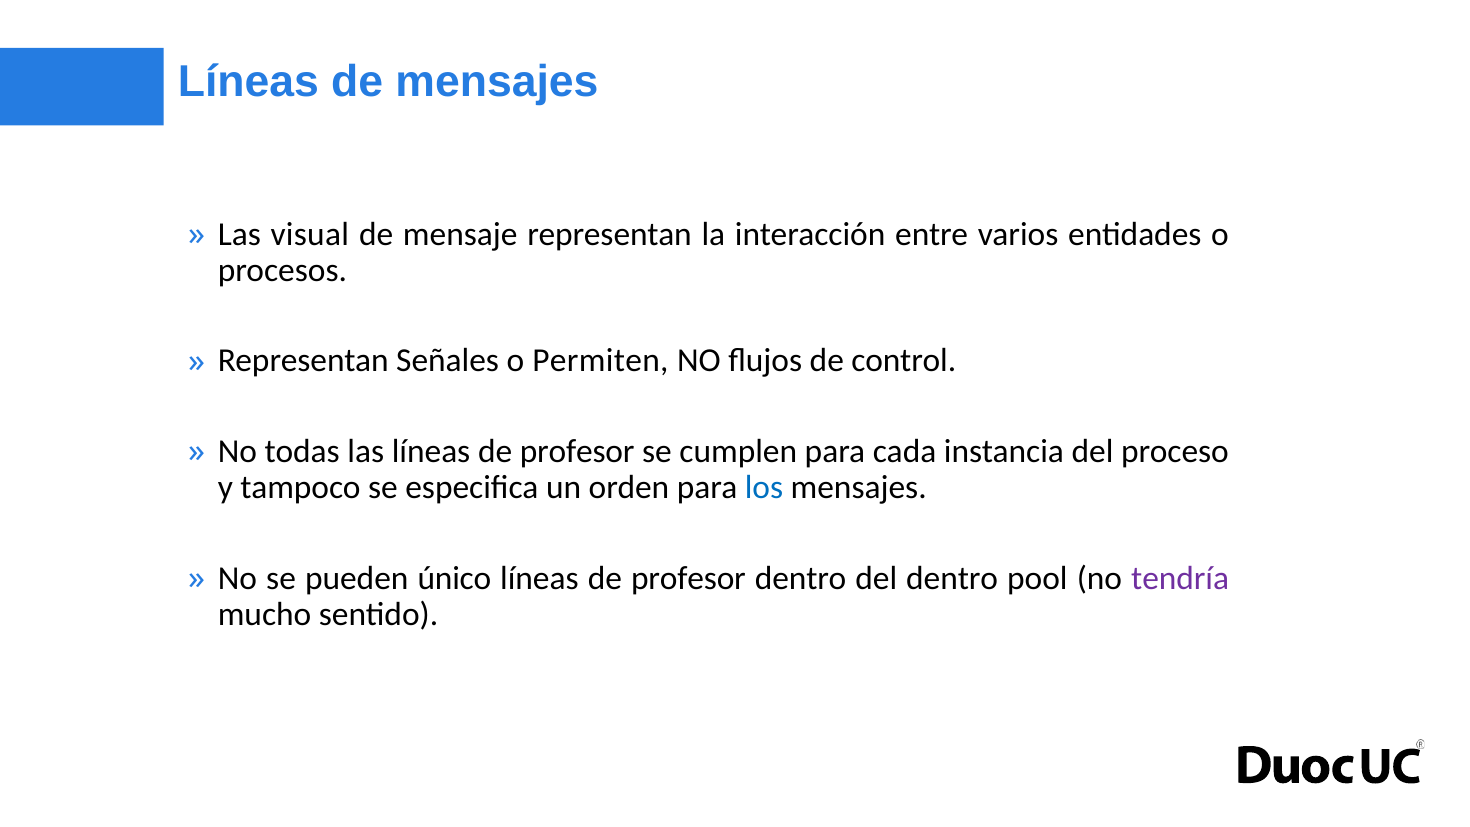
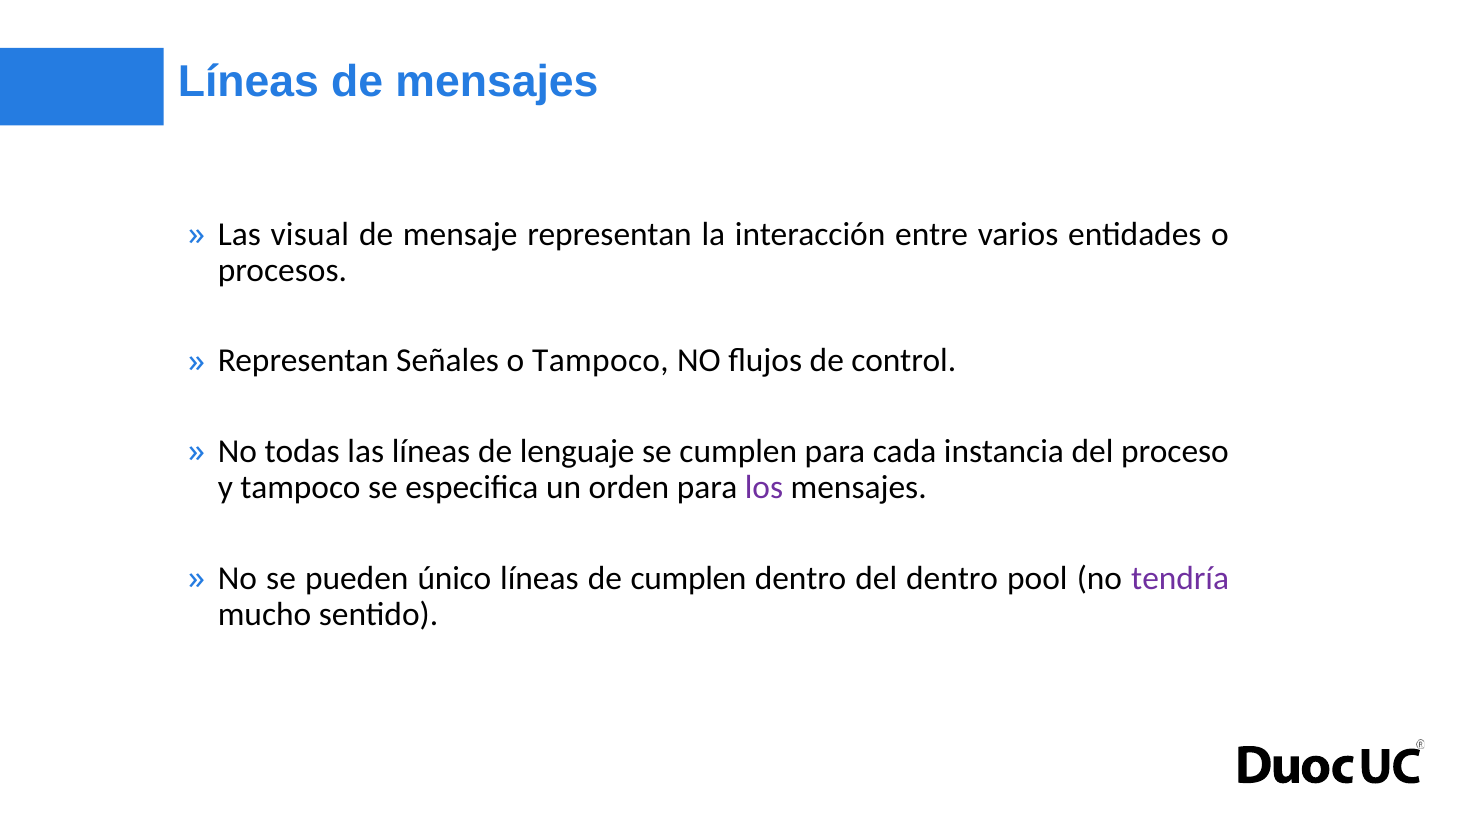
o Permiten: Permiten -> Tampoco
las líneas de profesor: profesor -> lenguaje
los colour: blue -> purple
profesor at (688, 579): profesor -> cumplen
